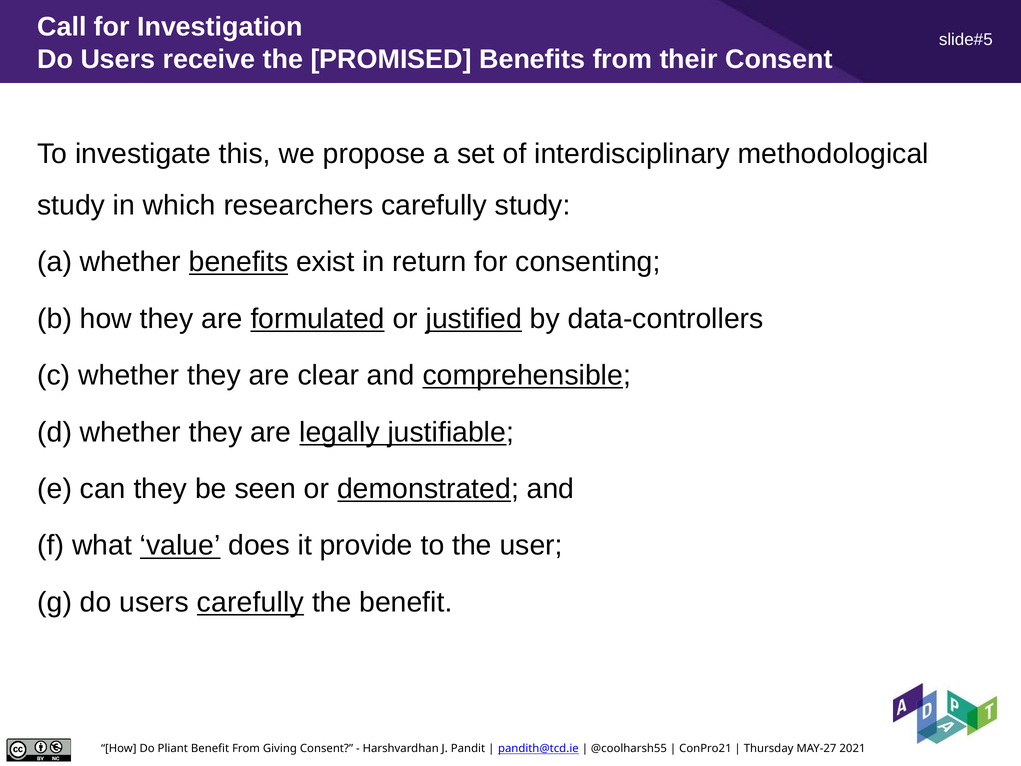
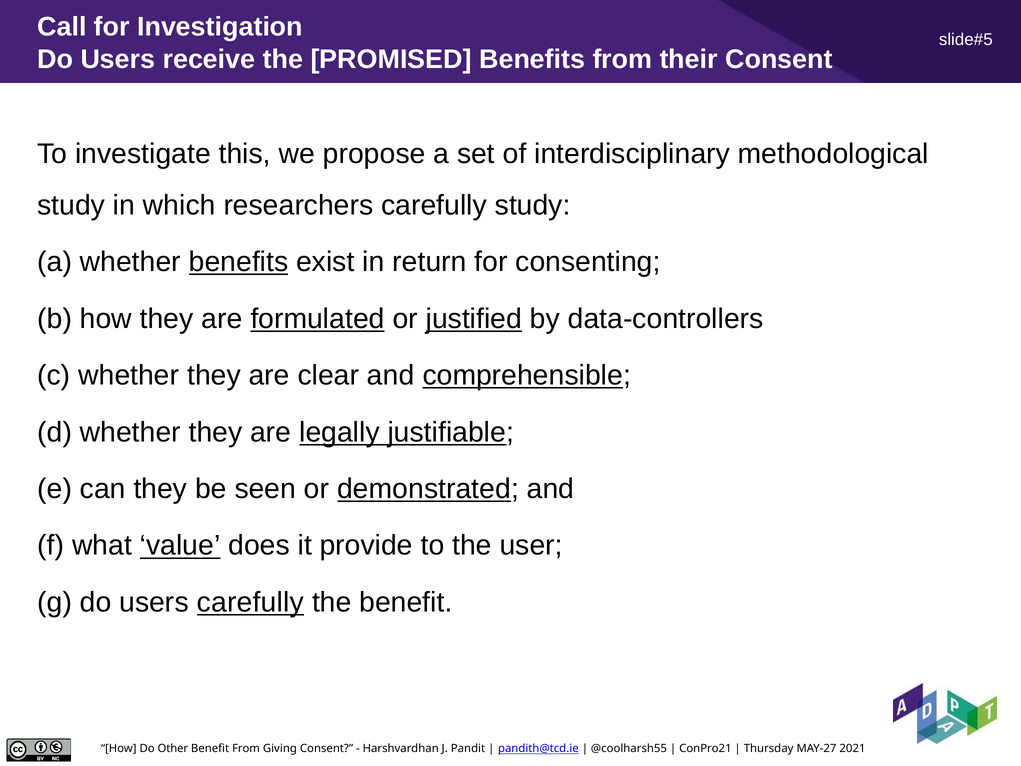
Pliant: Pliant -> Other
